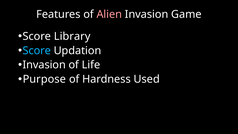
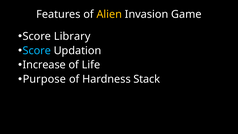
Alien colour: pink -> yellow
Invasion at (44, 65): Invasion -> Increase
Used: Used -> Stack
